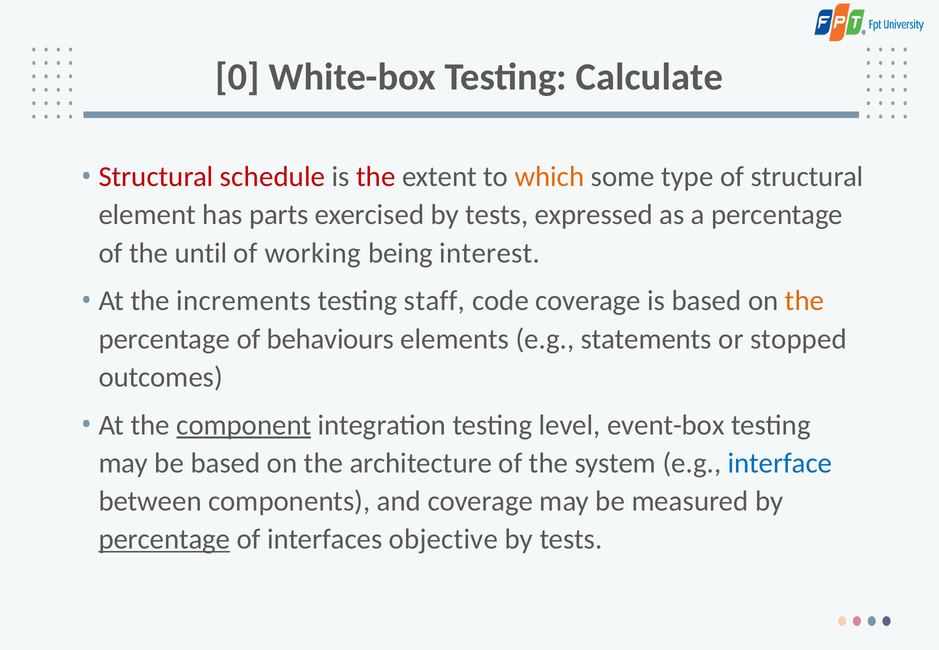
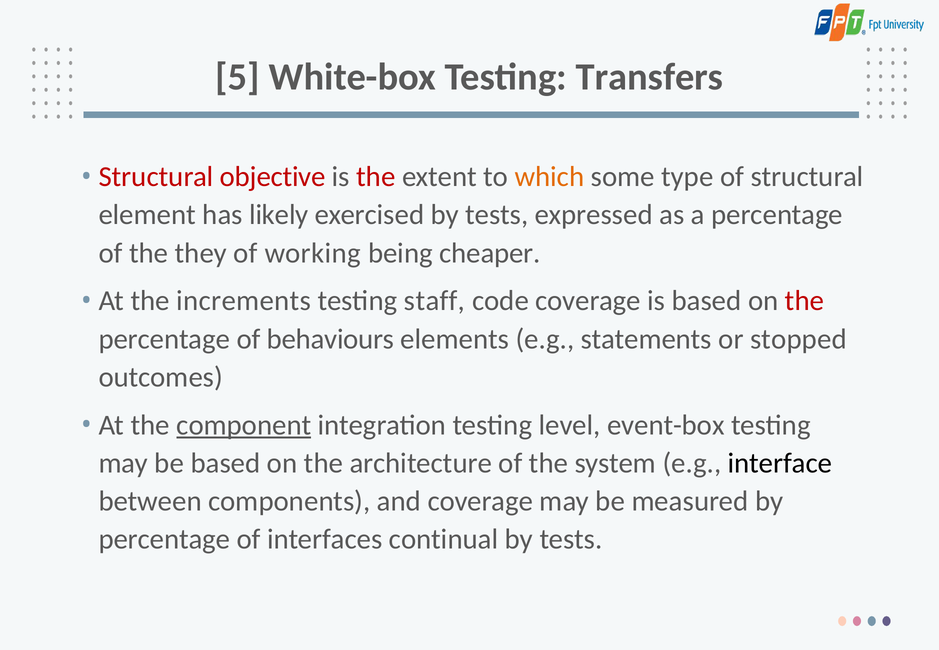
0: 0 -> 5
Calculate: Calculate -> Transfers
schedule: schedule -> objective
parts: parts -> likely
until: until -> they
interest: interest -> cheaper
the at (805, 301) colour: orange -> red
interface colour: blue -> black
percentage at (164, 539) underline: present -> none
objective: objective -> continual
